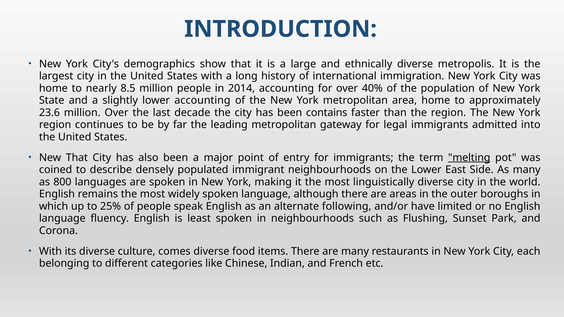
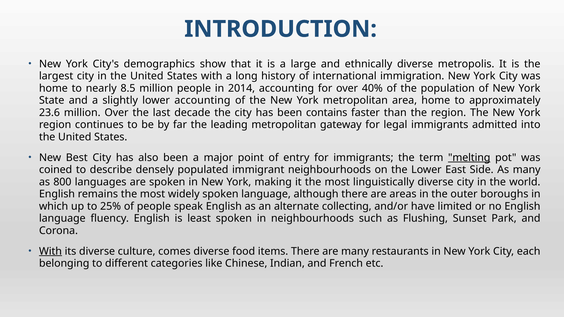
New That: That -> Best
following: following -> collecting
With at (50, 251) underline: none -> present
